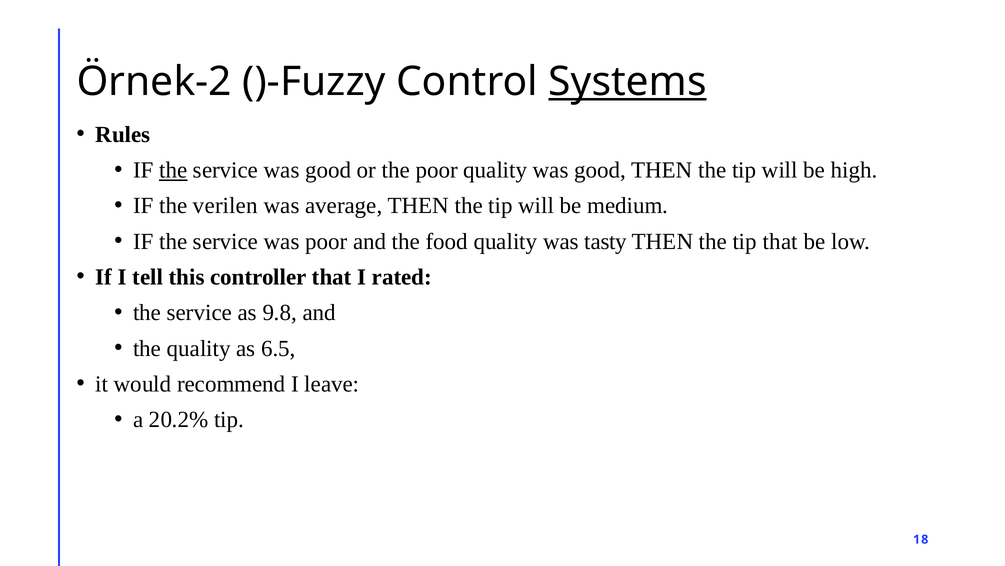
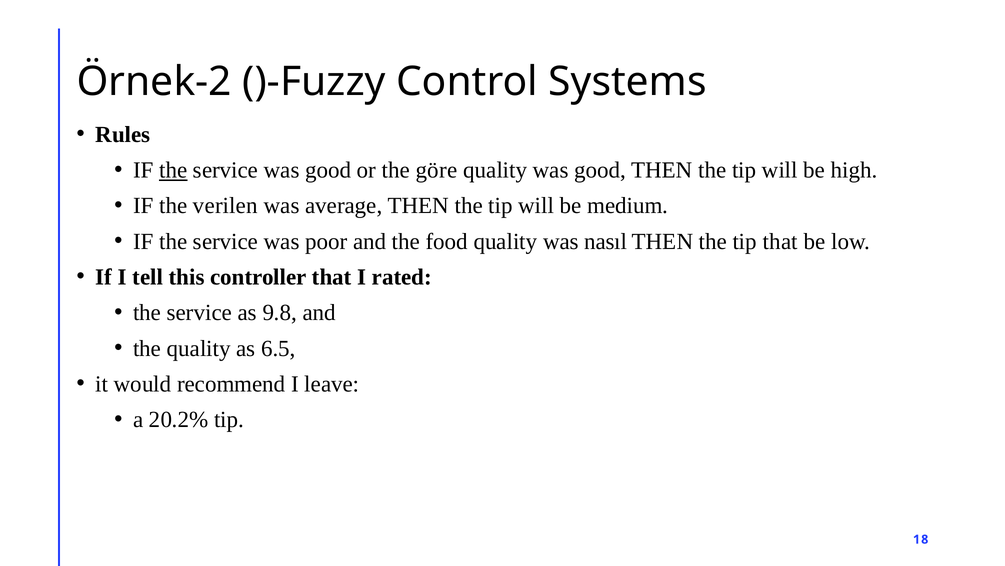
Systems underline: present -> none
the poor: poor -> göre
tasty: tasty -> nasıl
